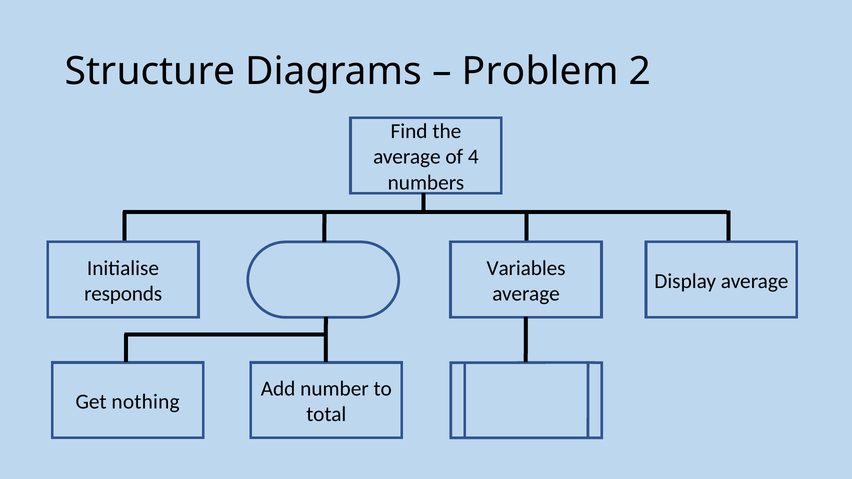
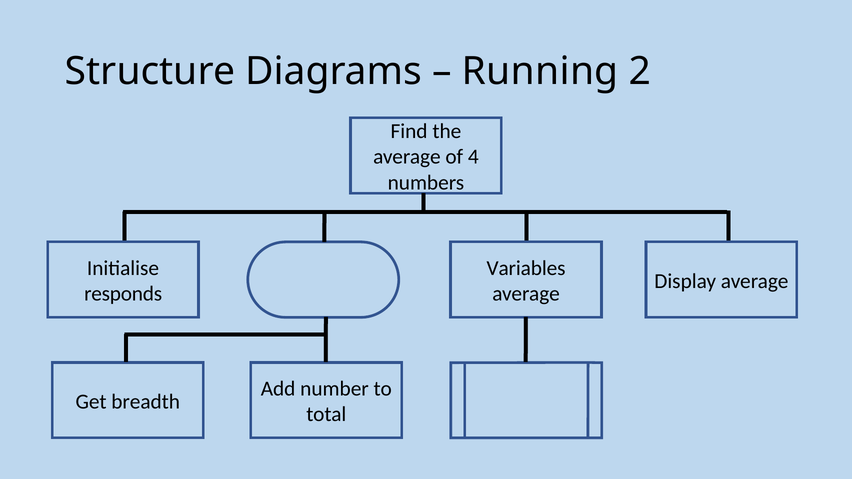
Problem: Problem -> Running
nothing: nothing -> breadth
